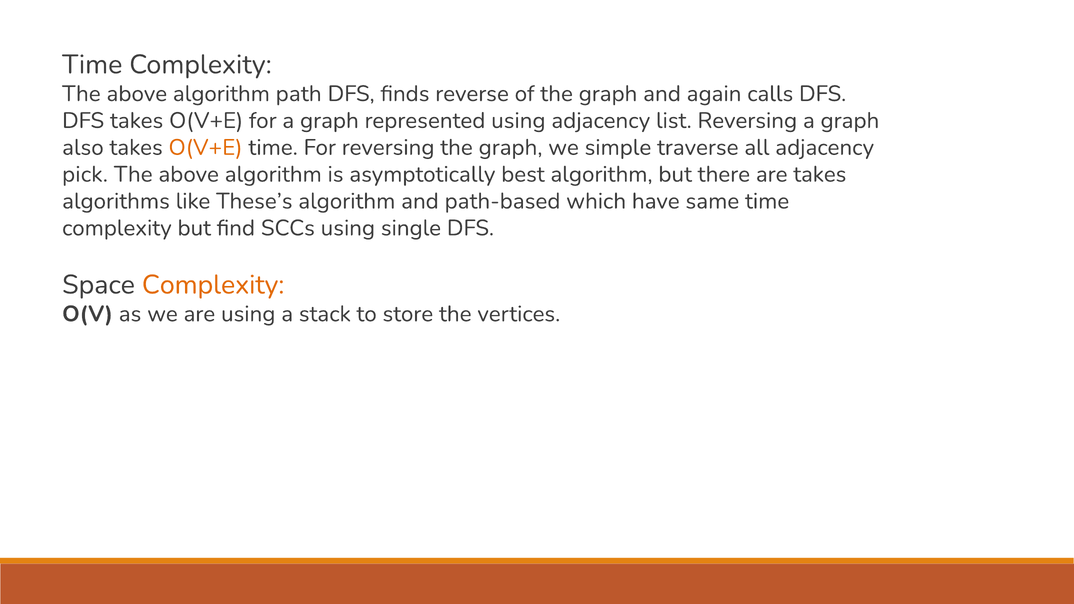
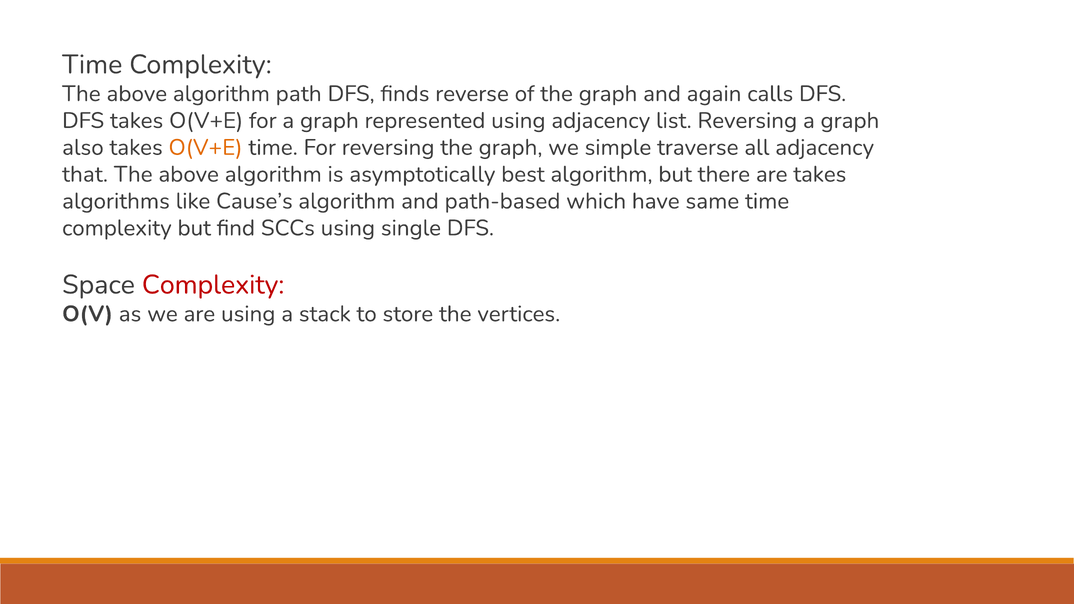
pick: pick -> that
These’s: These’s -> Cause’s
Complexity at (213, 285) colour: orange -> red
